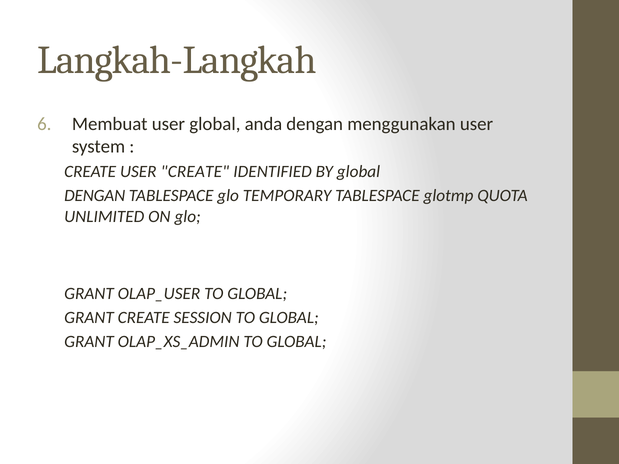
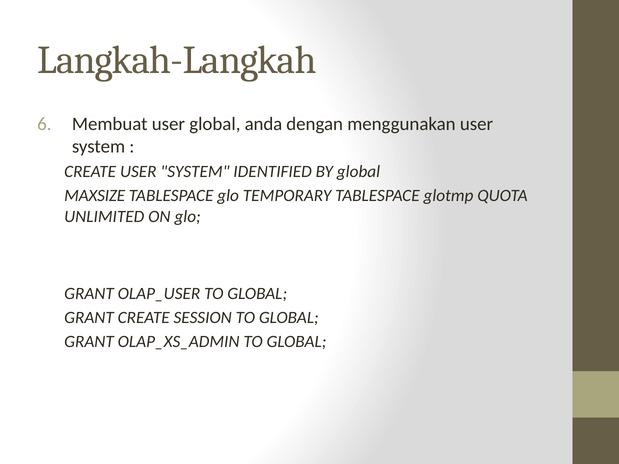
CREATE USER CREATE: CREATE -> SYSTEM
DENGAN at (95, 196): DENGAN -> MAXSIZE
